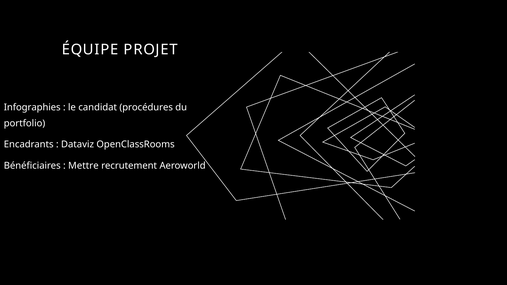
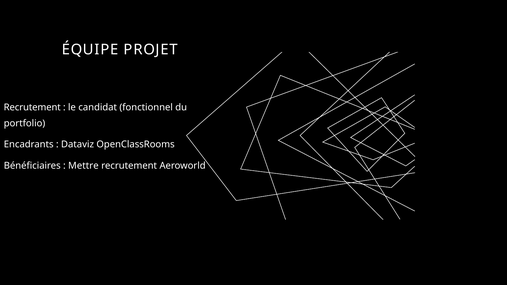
Infographies at (32, 107): Infographies -> Recrutement
procédures: procédures -> fonctionnel
